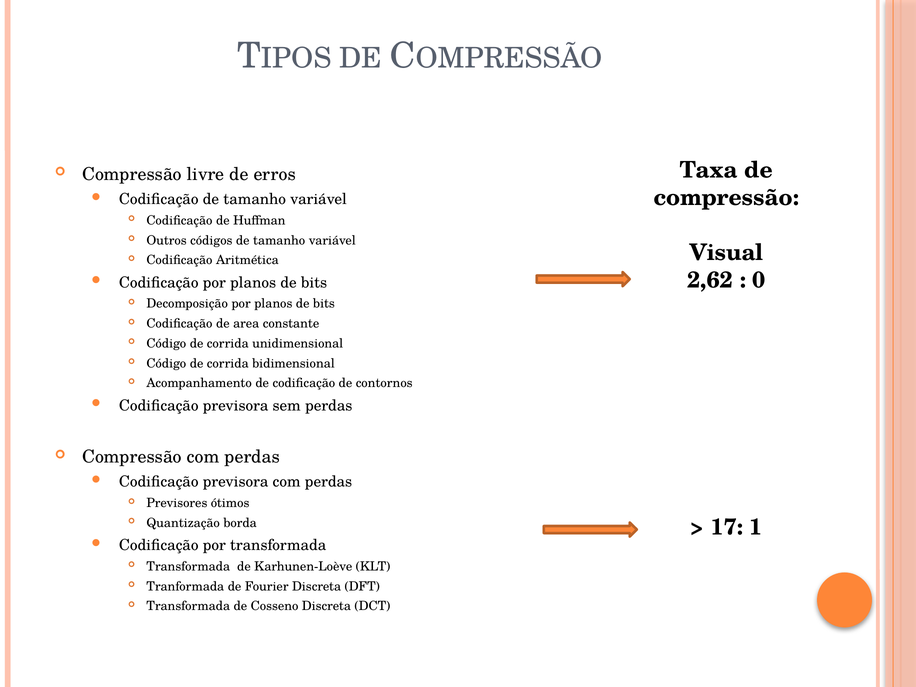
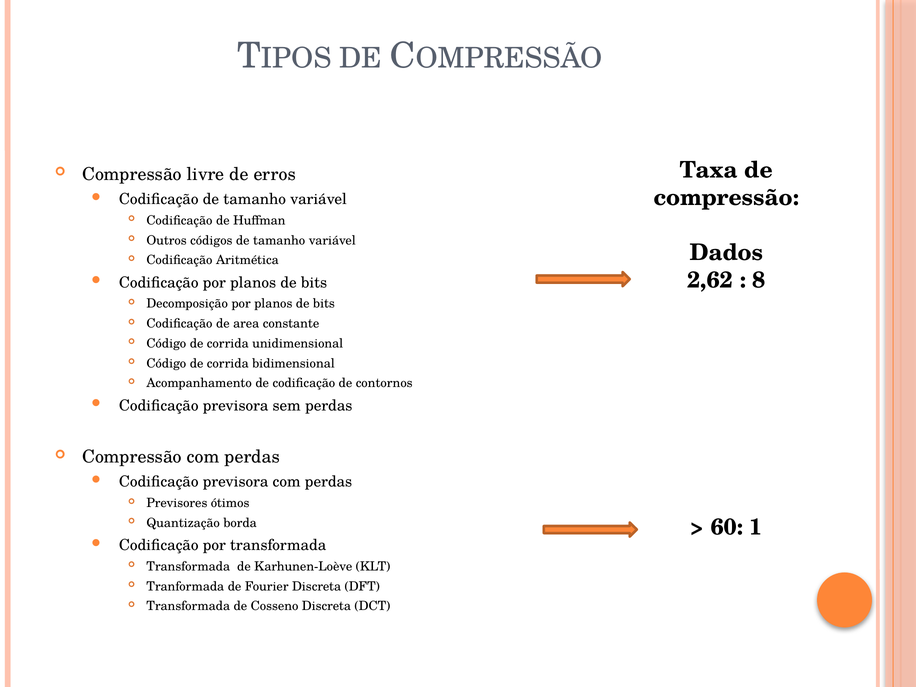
Visual: Visual -> Dados
0: 0 -> 8
17: 17 -> 60
